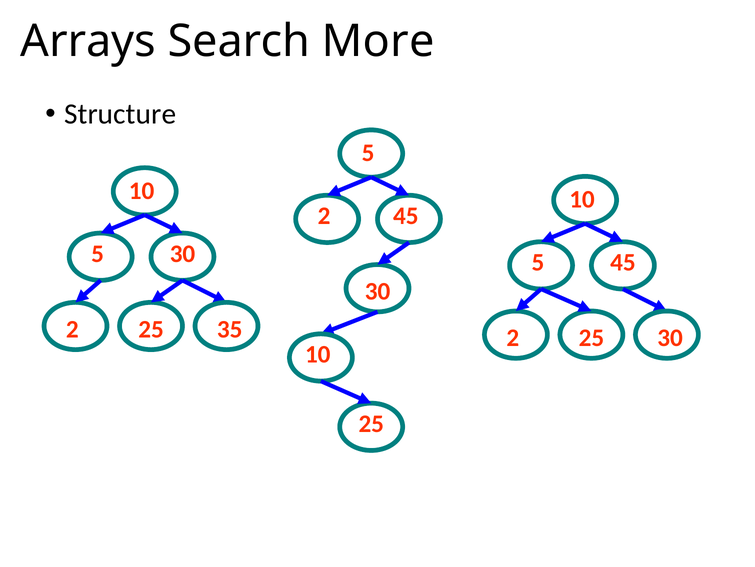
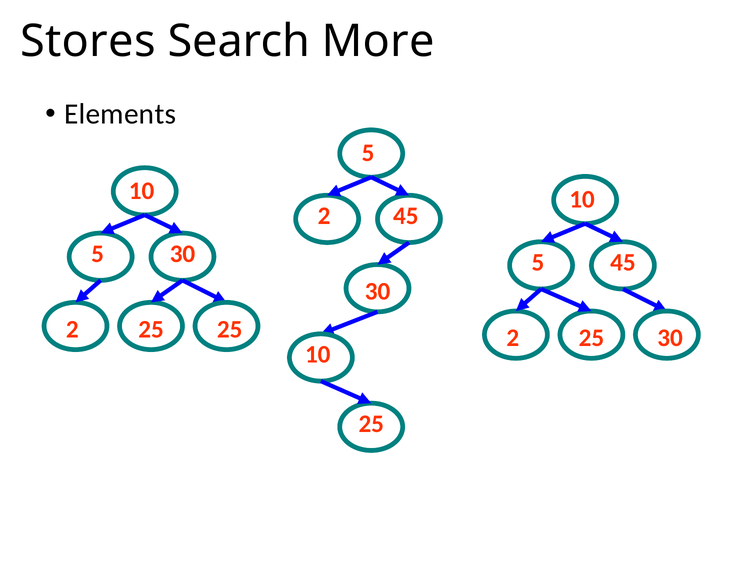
Arrays: Arrays -> Stores
Structure: Structure -> Elements
25 35: 35 -> 25
